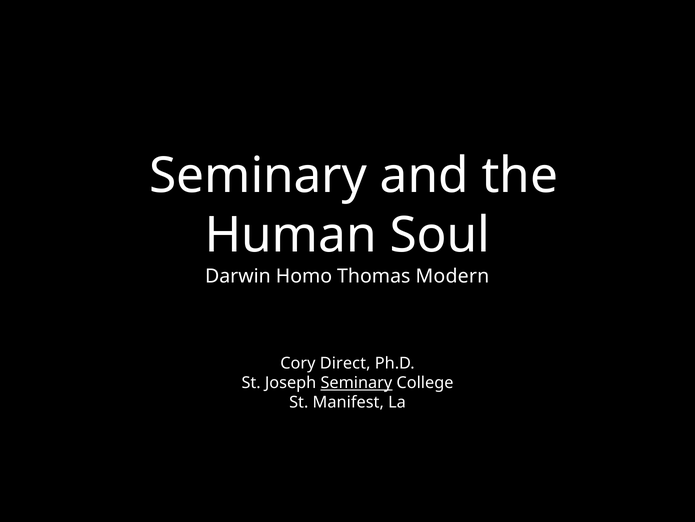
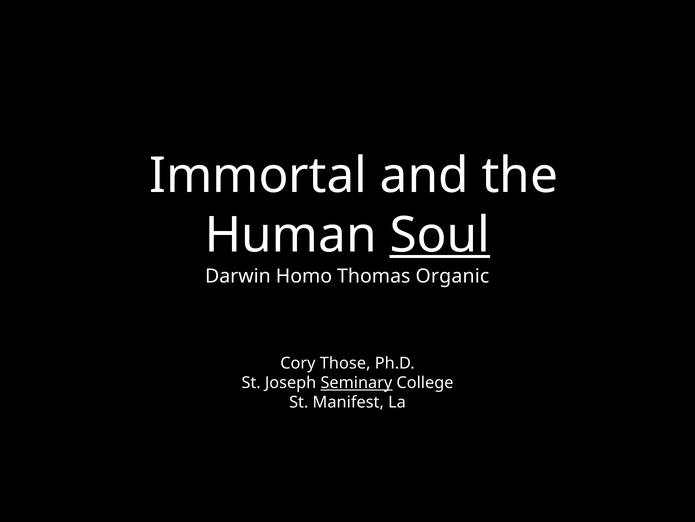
Seminary at (258, 175): Seminary -> Immortal
Soul underline: none -> present
Modern: Modern -> Organic
Direct: Direct -> Those
